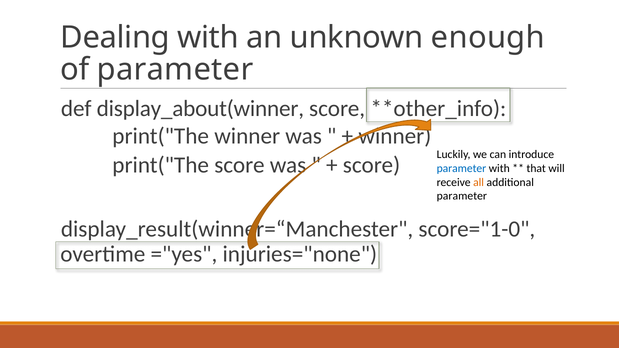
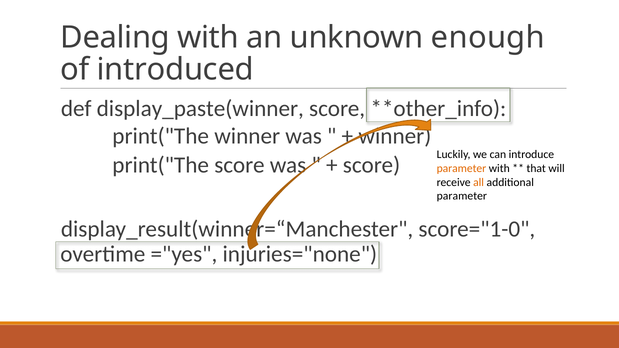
of parameter: parameter -> introduced
display_about(winner: display_about(winner -> display_paste(winner
parameter at (461, 168) colour: blue -> orange
